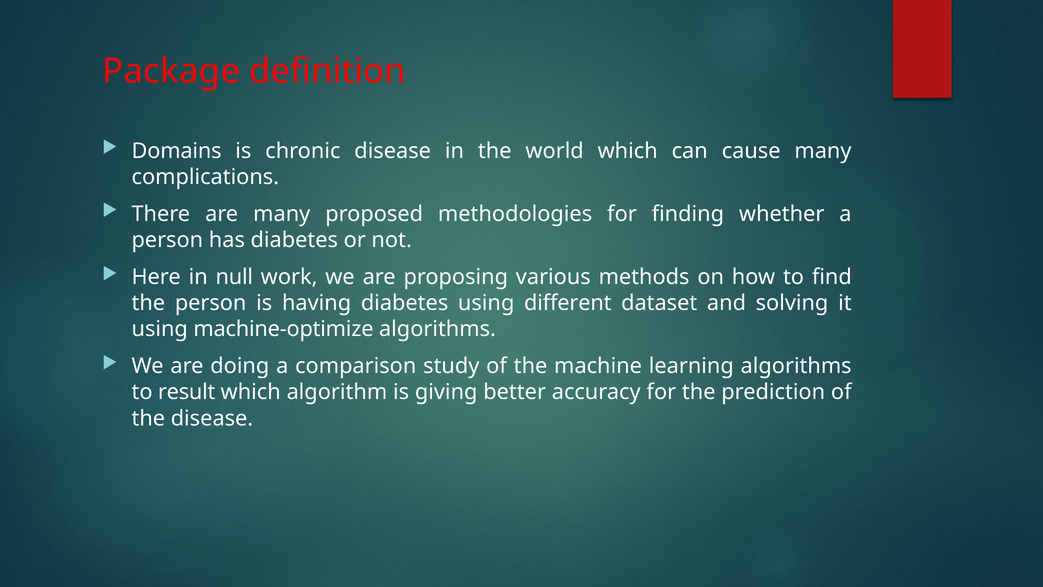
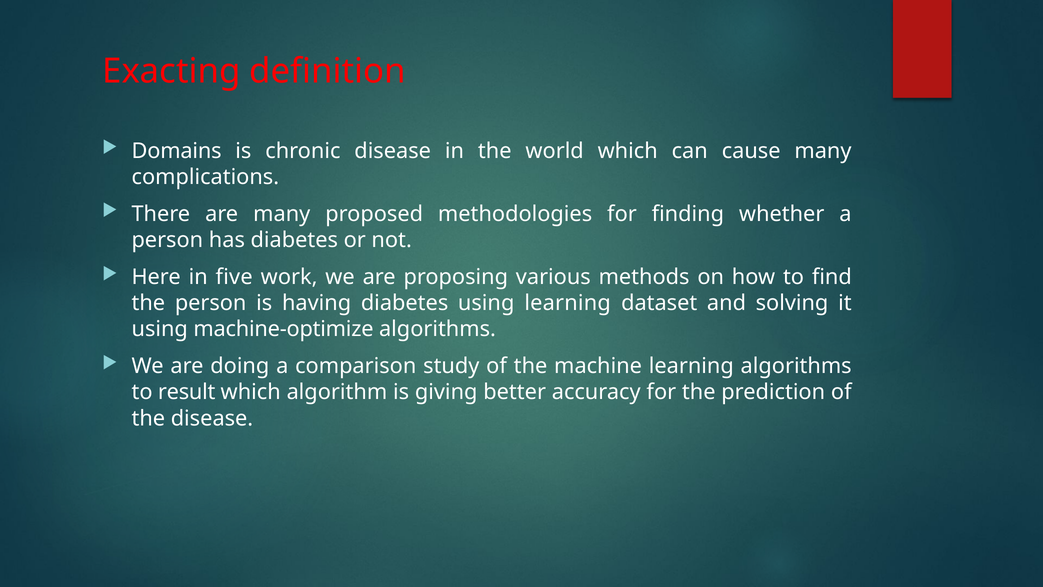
Package: Package -> Exacting
null: null -> five
using different: different -> learning
